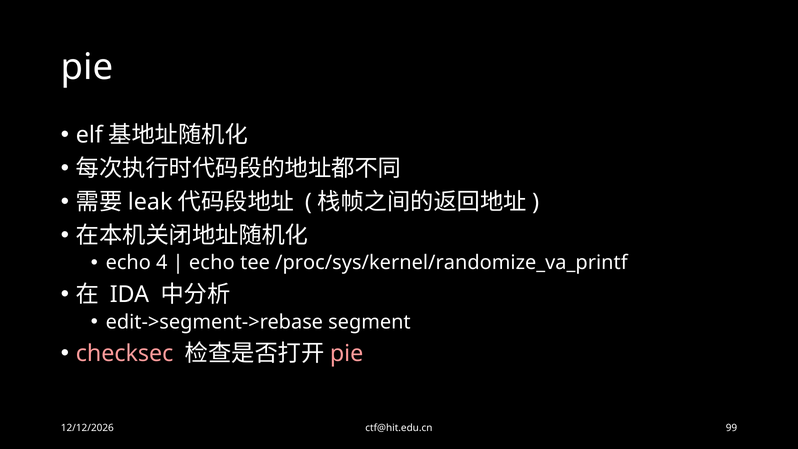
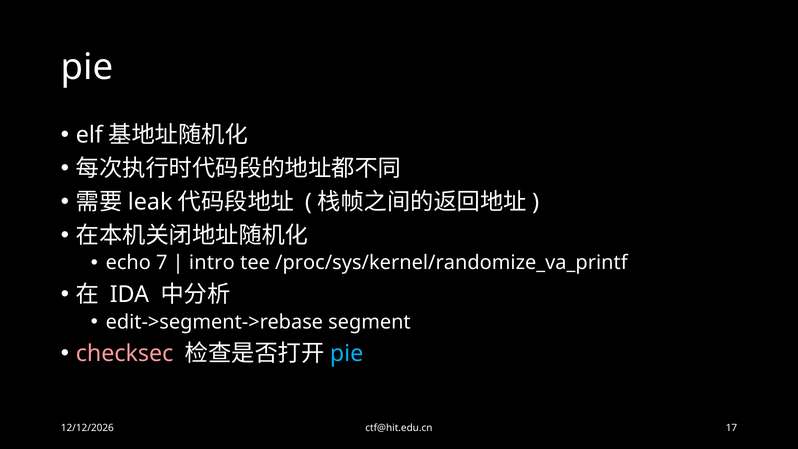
4: 4 -> 7
echo at (212, 263): echo -> intro
pie at (347, 354) colour: pink -> light blue
99: 99 -> 17
